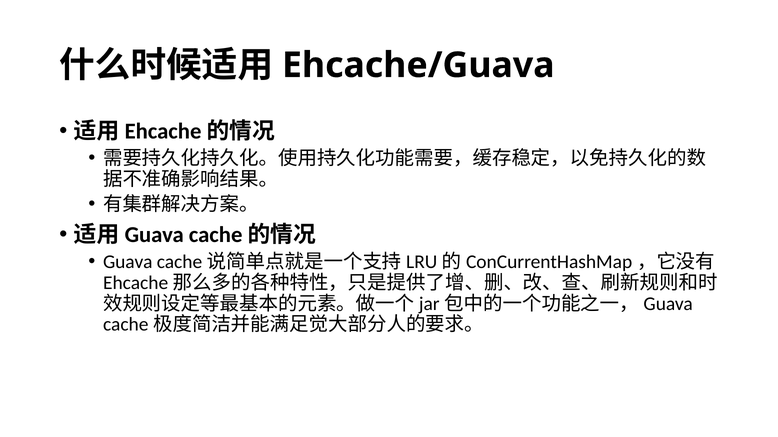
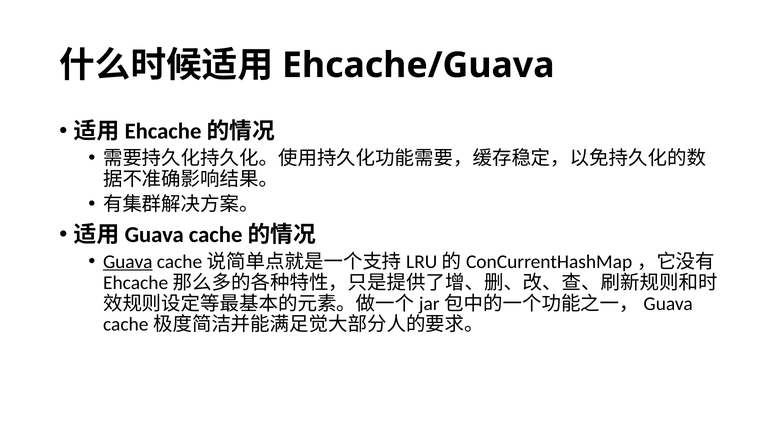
Guava underline: none -> present
